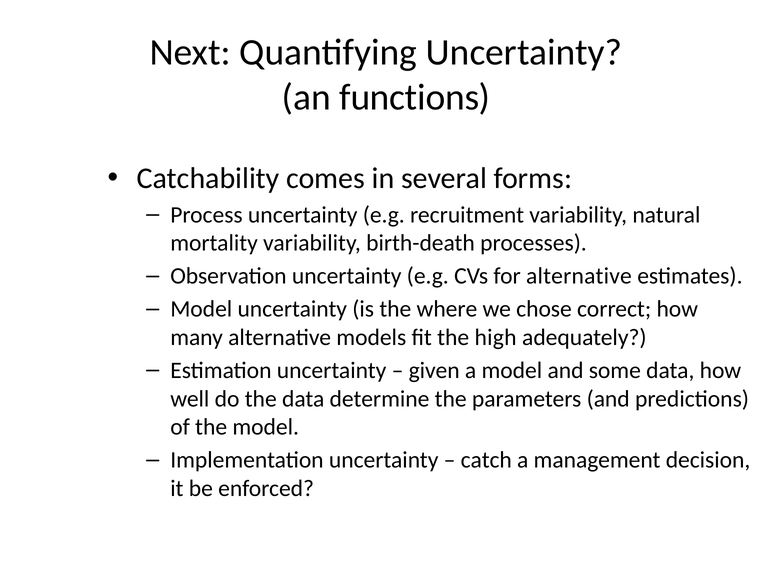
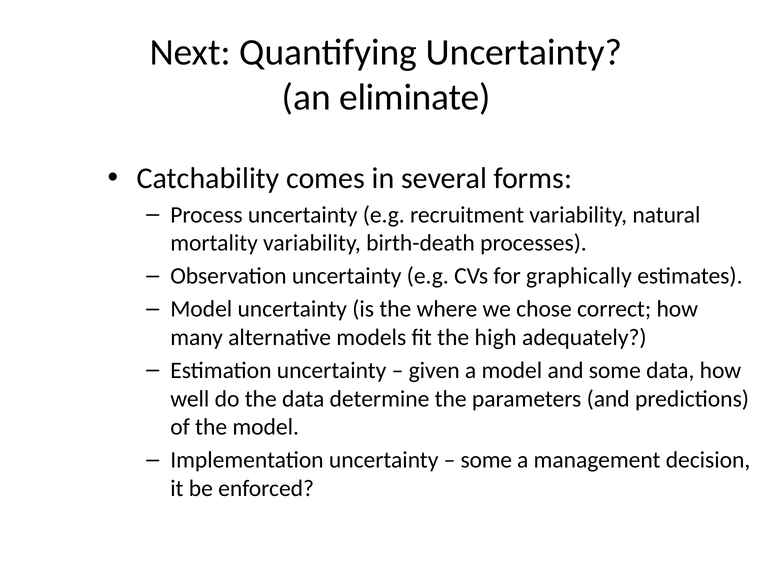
functions: functions -> eliminate
for alternative: alternative -> graphically
catch at (486, 460): catch -> some
